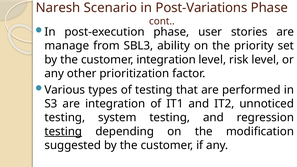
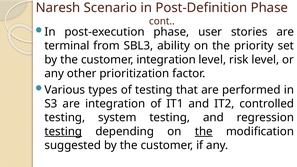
Post-Variations: Post-Variations -> Post-Definition
manage: manage -> terminal
unnoticed: unnoticed -> controlled
the at (204, 131) underline: none -> present
